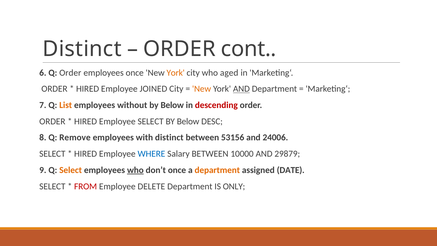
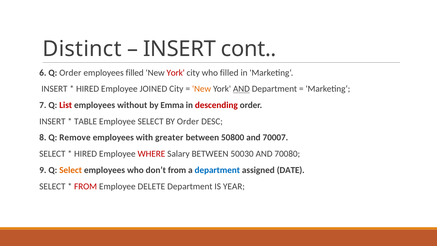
ORDER at (179, 49): ORDER -> INSERT
employees once: once -> filled
York at (176, 73) colour: orange -> red
who aged: aged -> filled
ORDER at (54, 89): ORDER -> INSERT
List colour: orange -> red
Below at (172, 105): Below -> Emma
ORDER at (52, 121): ORDER -> INSERT
HIRED at (86, 121): HIRED -> TABLE
Below at (188, 121): Below -> Order
with distinct: distinct -> greater
53156: 53156 -> 50800
24006: 24006 -> 70007
WHERE colour: blue -> red
10000: 10000 -> 50030
29879: 29879 -> 70080
who at (135, 170) underline: present -> none
don’t once: once -> from
department at (217, 170) colour: orange -> blue
ONLY: ONLY -> YEAR
